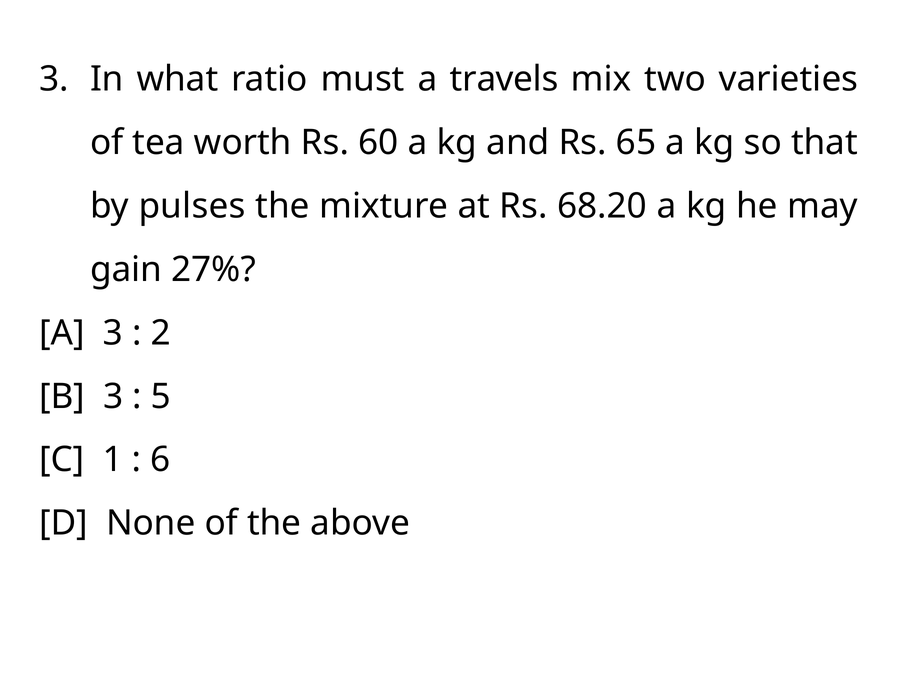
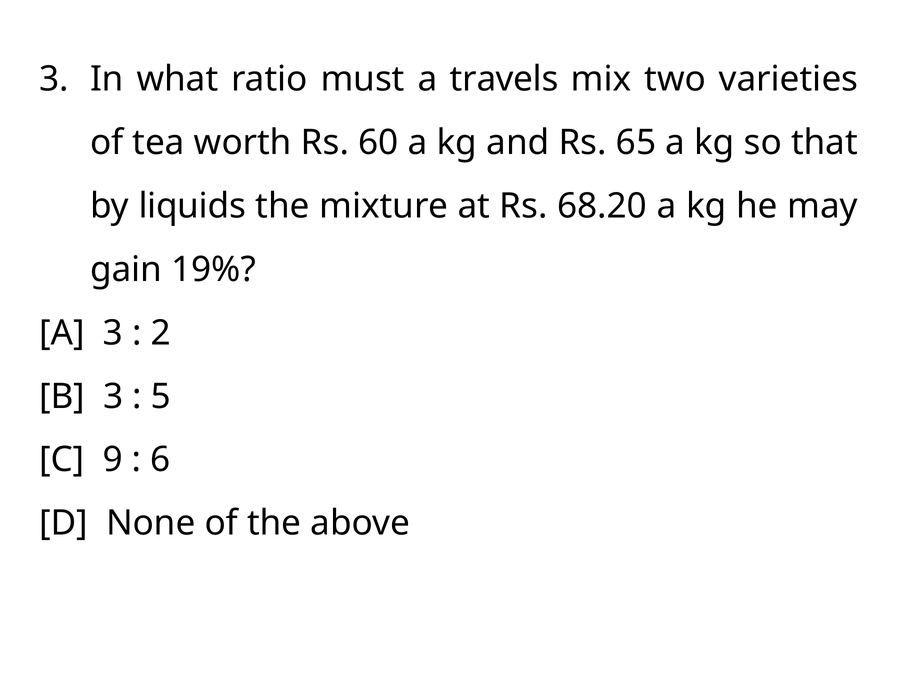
pulses: pulses -> liquids
27%: 27% -> 19%
1: 1 -> 9
